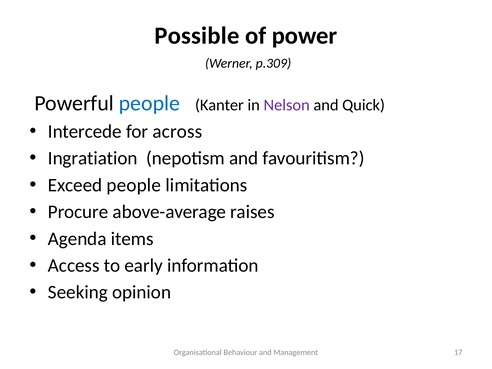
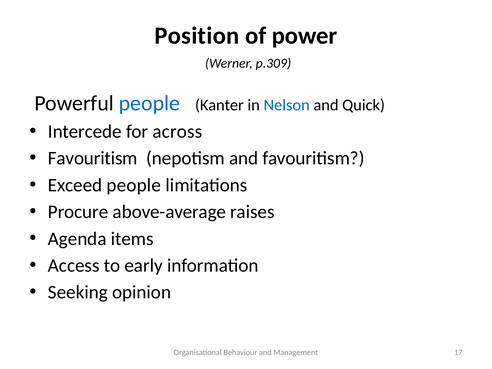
Possible: Possible -> Position
Nelson colour: purple -> blue
Ingratiation at (93, 158): Ingratiation -> Favouritism
